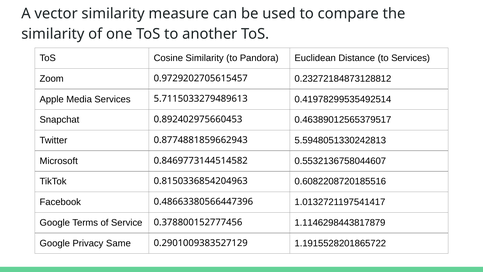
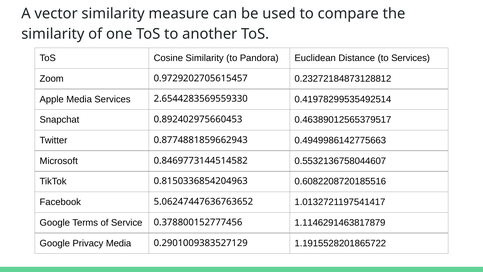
5.7115033279489613: 5.7115033279489613 -> 2.6544283569559330
5.5948051330242813: 5.5948051330242813 -> 0.4949986142775663
0.48663380566447396: 0.48663380566447396 -> 5.06247447636763652
1.1146298443817879: 1.1146298443817879 -> 1.1146291463817879
Privacy Same: Same -> Media
